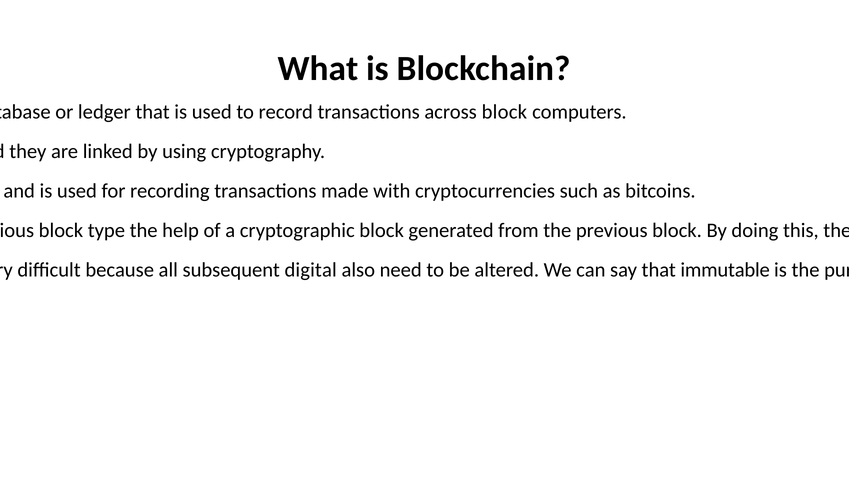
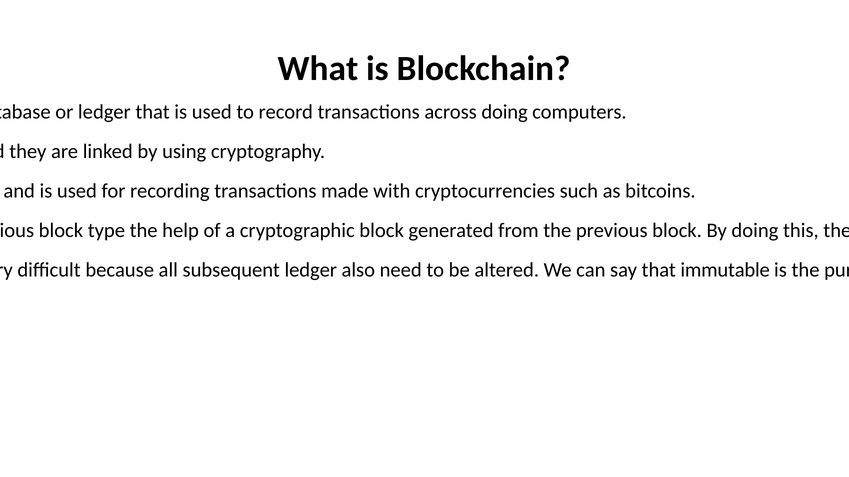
across block: block -> doing
subsequent digital: digital -> ledger
